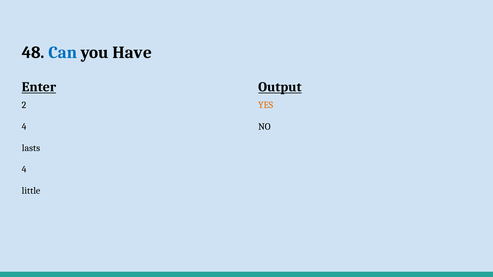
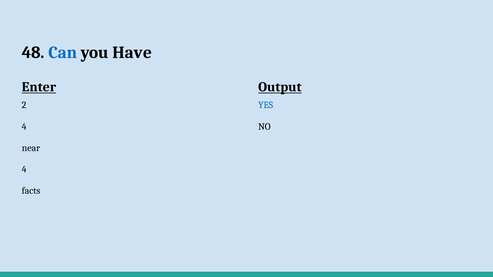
YES colour: orange -> blue
lasts: lasts -> near
little: little -> facts
